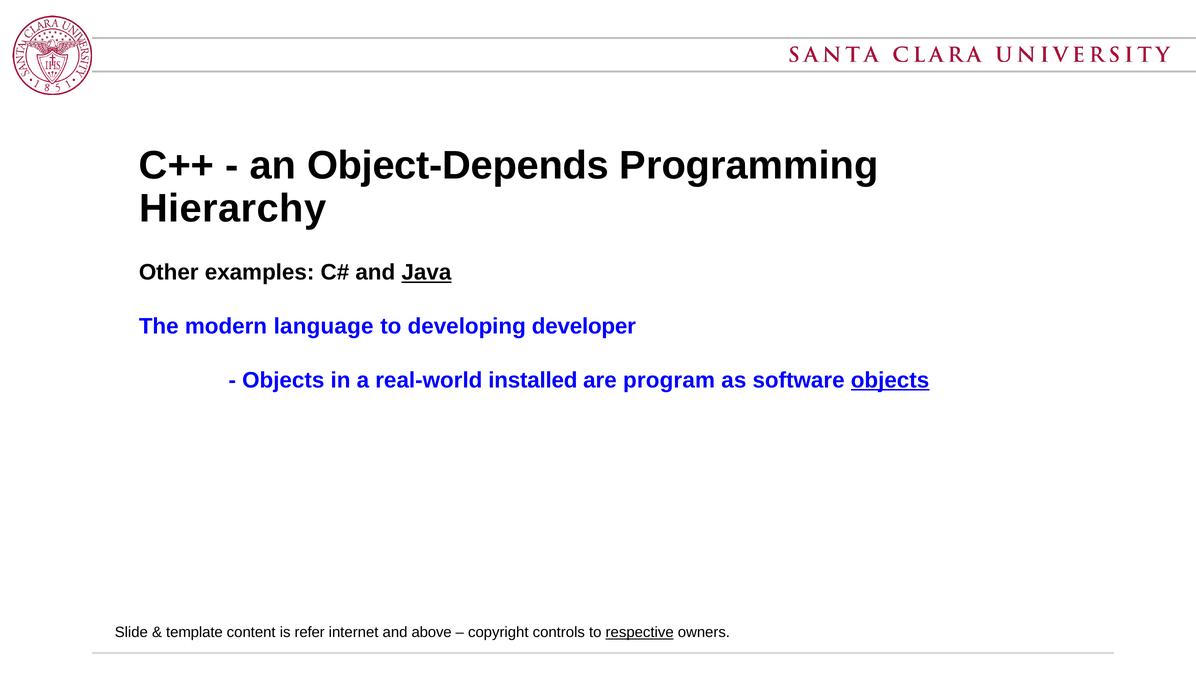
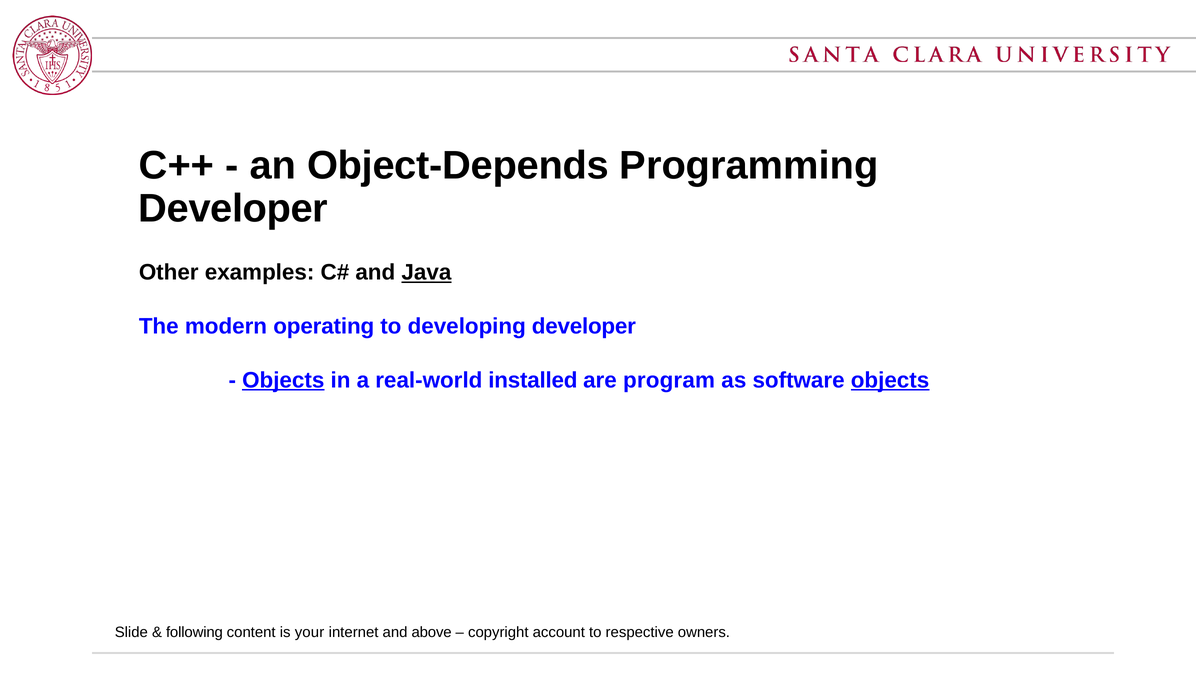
Hierarchy at (233, 209): Hierarchy -> Developer
language: language -> operating
Objects at (283, 380) underline: none -> present
template: template -> following
refer: refer -> your
controls: controls -> account
respective underline: present -> none
